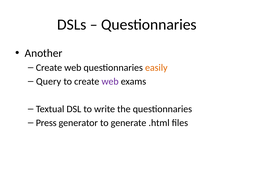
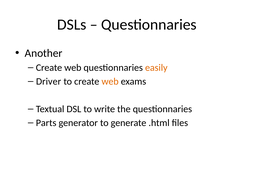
Query: Query -> Driver
web at (110, 82) colour: purple -> orange
Press: Press -> Parts
